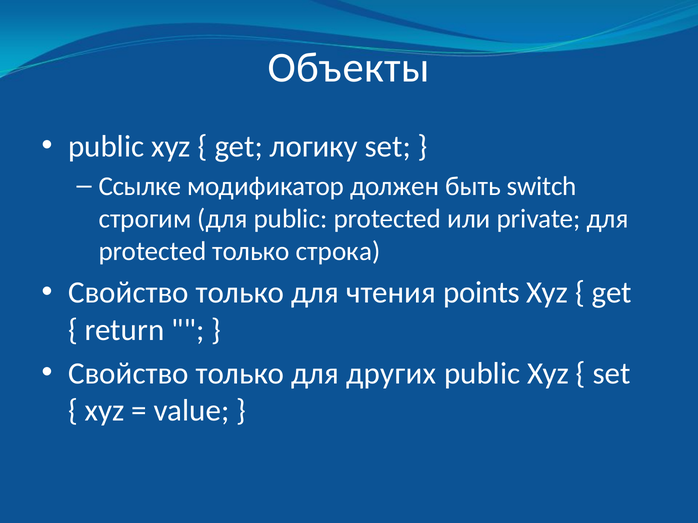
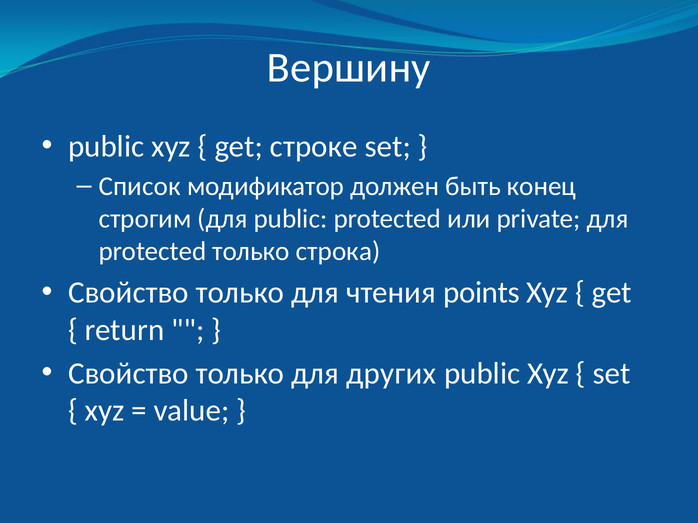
Объекты: Объекты -> Вершину
логику: логику -> строке
Ссылке: Ссылке -> Список
switch: switch -> конец
